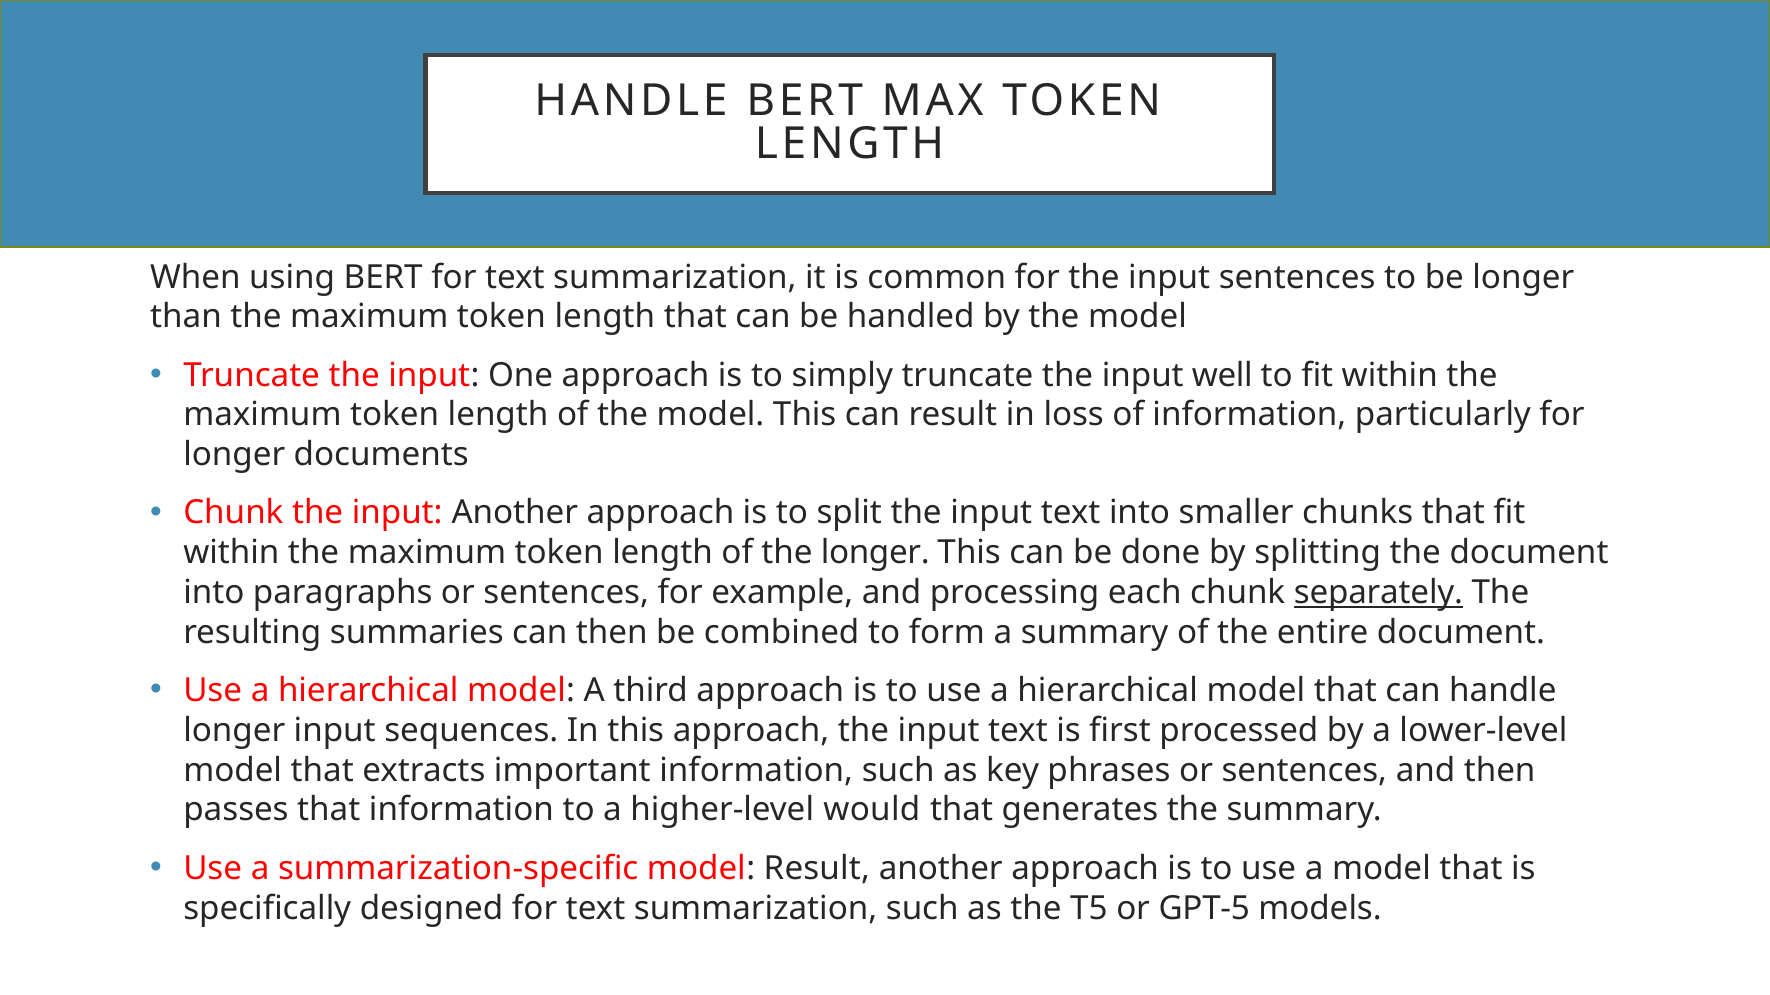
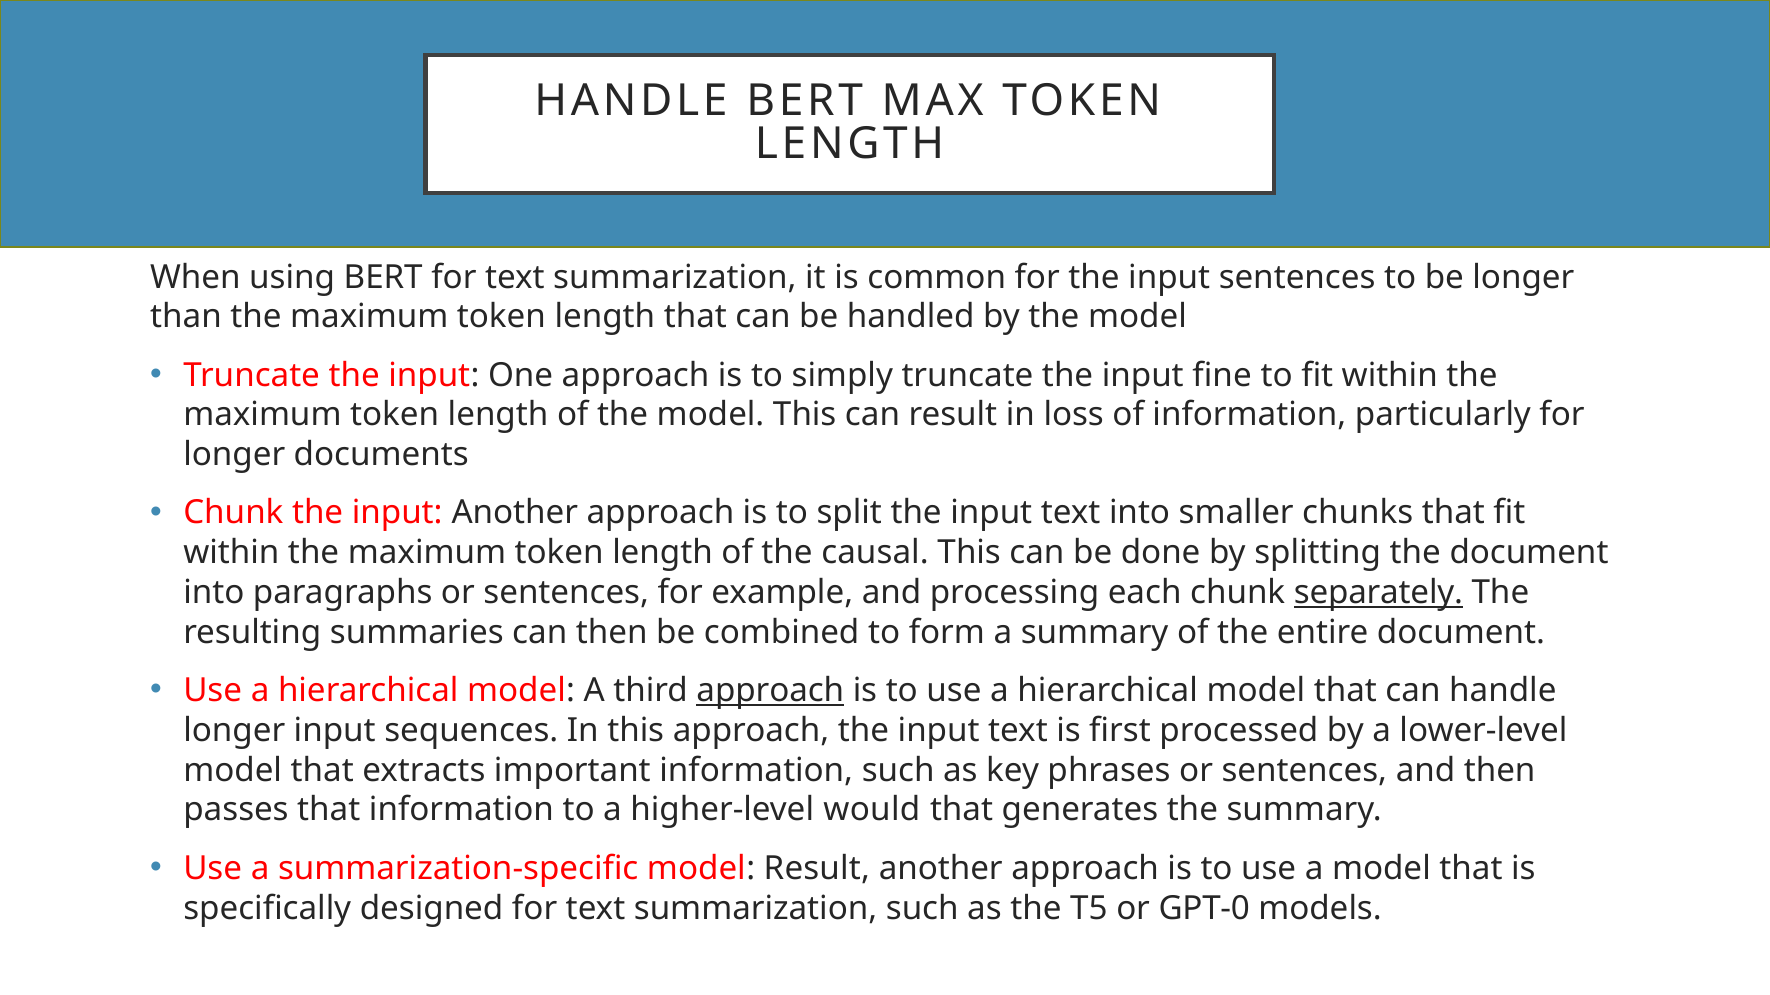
well: well -> fine
the longer: longer -> causal
approach at (770, 691) underline: none -> present
GPT-5: GPT-5 -> GPT-0
